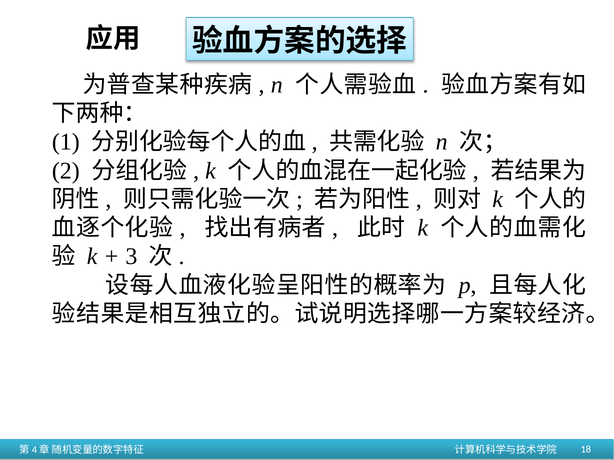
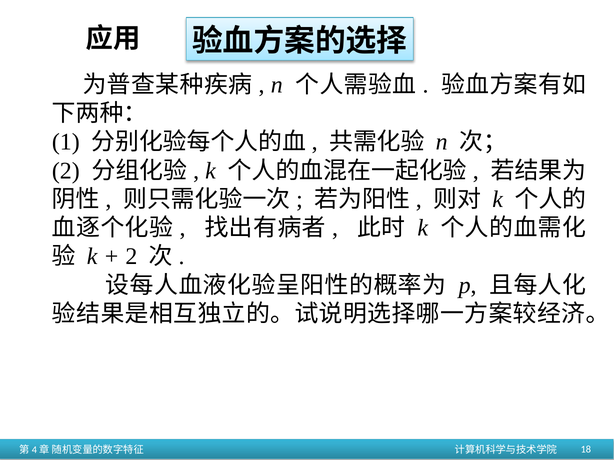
3 at (131, 257): 3 -> 2
